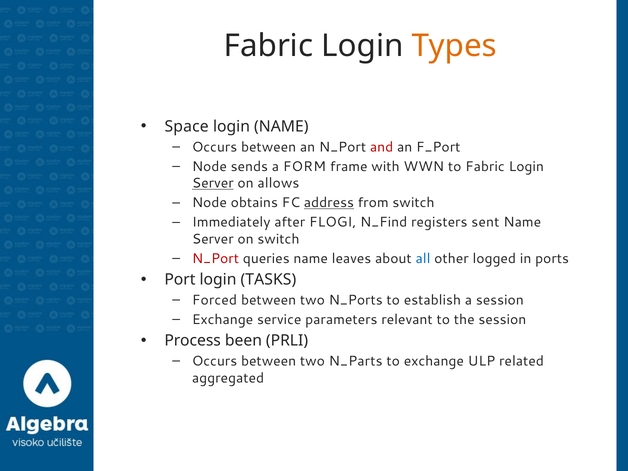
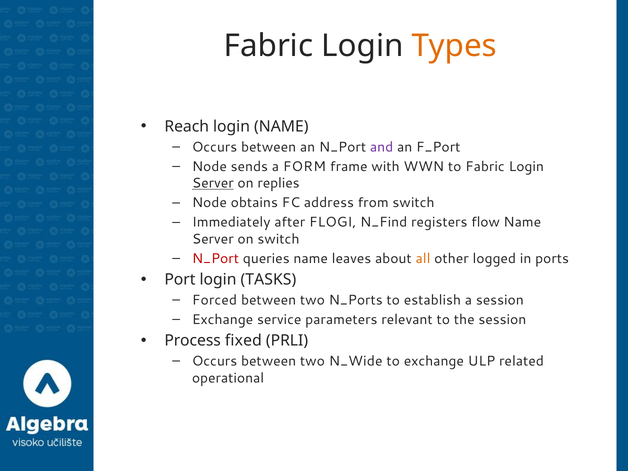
Space: Space -> Reach
and colour: red -> purple
allows: allows -> replies
address underline: present -> none
sent: sent -> flow
all colour: blue -> orange
been: been -> fixed
N_Parts: N_Parts -> N_Wide
aggregated: aggregated -> operational
